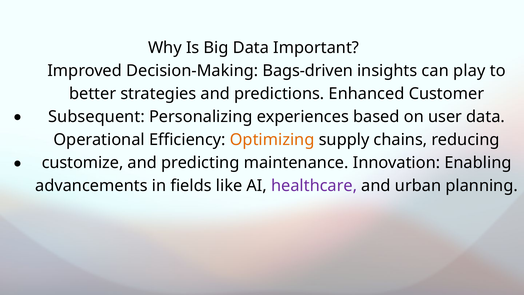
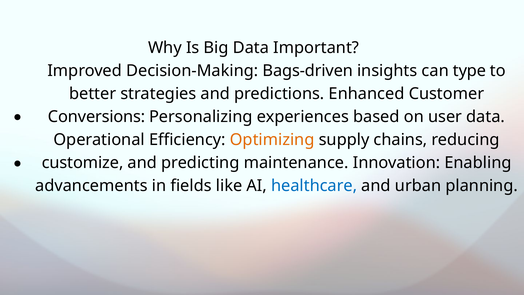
play: play -> type
Subsequent: Subsequent -> Conversions
healthcare colour: purple -> blue
